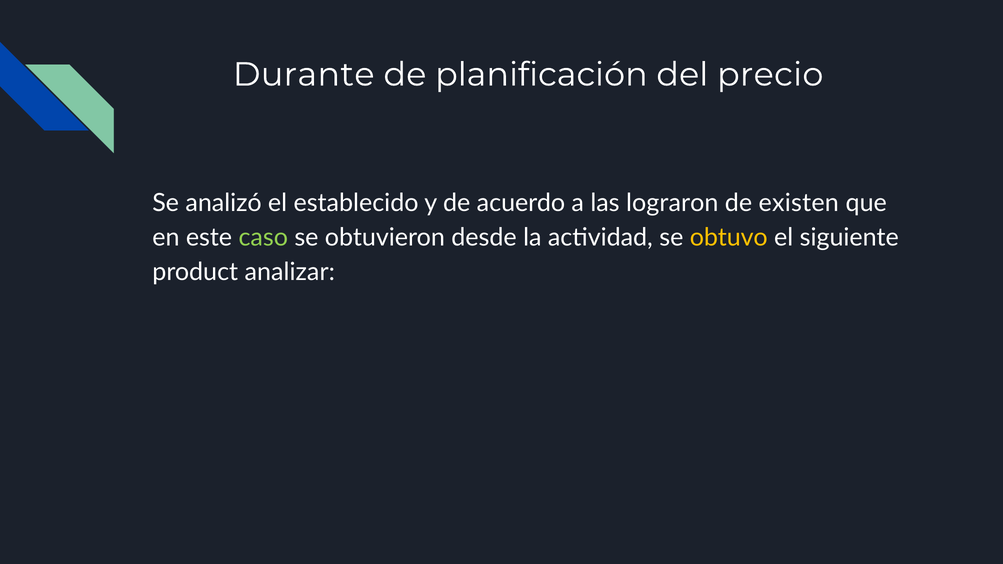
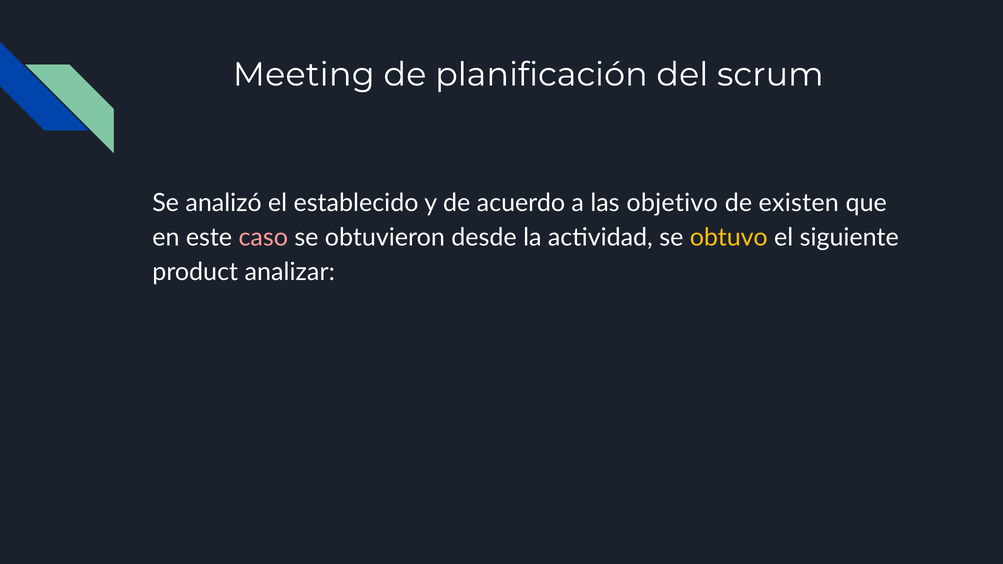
Durante: Durante -> Meeting
precio: precio -> scrum
lograron: lograron -> objetivo
caso colour: light green -> pink
